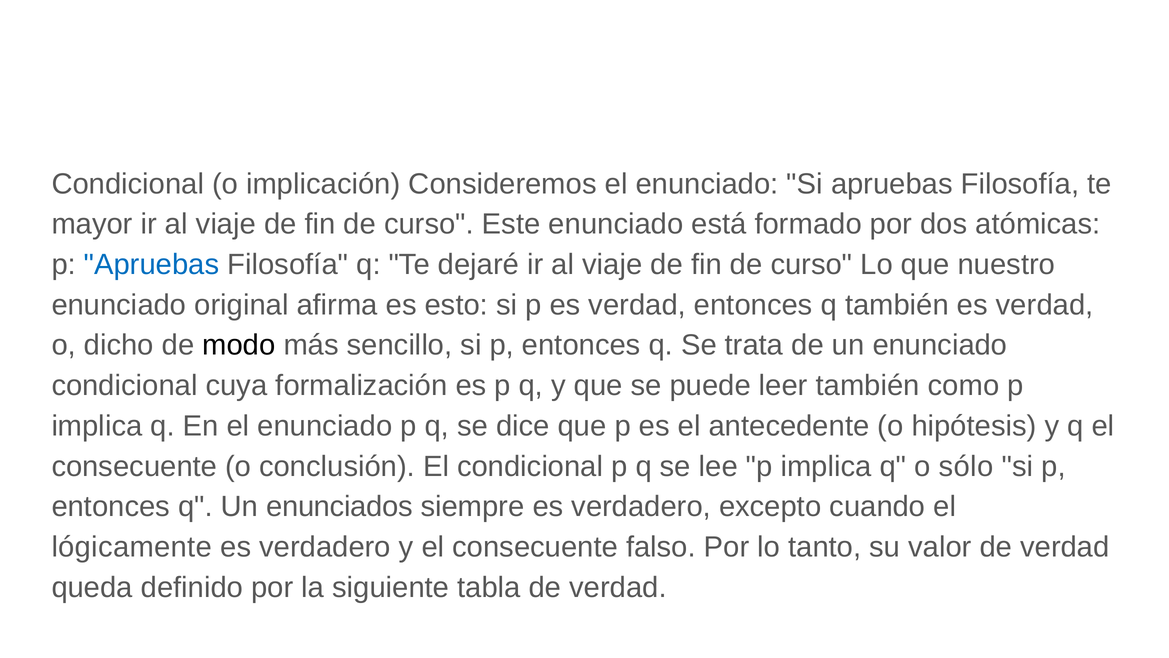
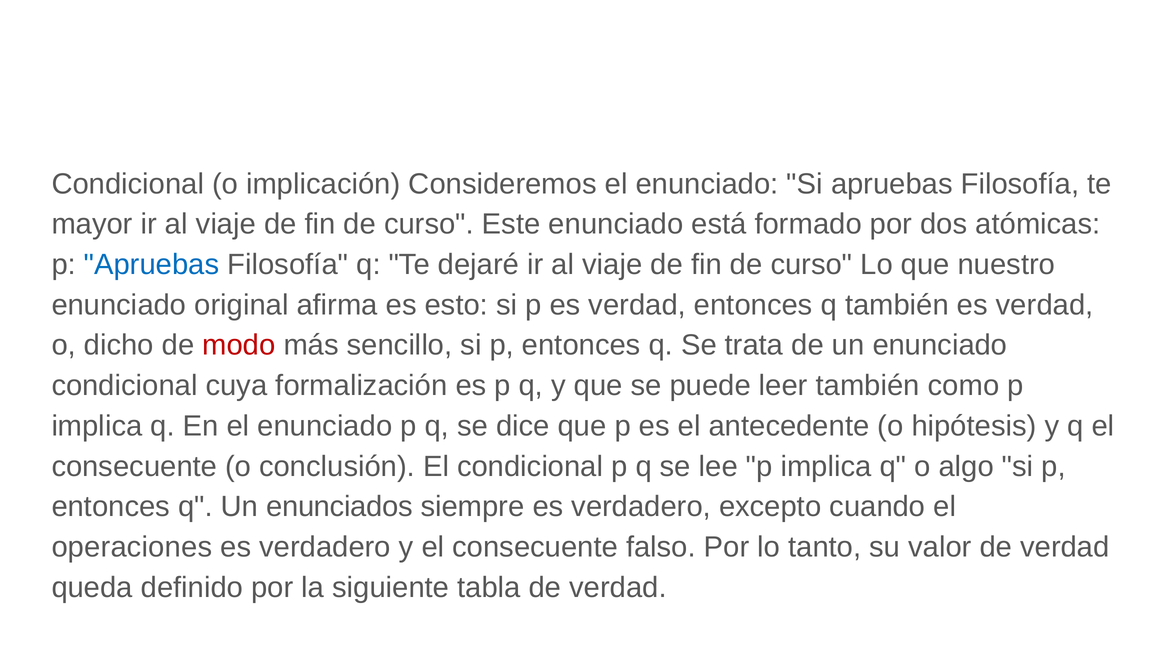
modo colour: black -> red
sólo: sólo -> algo
lógicamente: lógicamente -> operaciones
